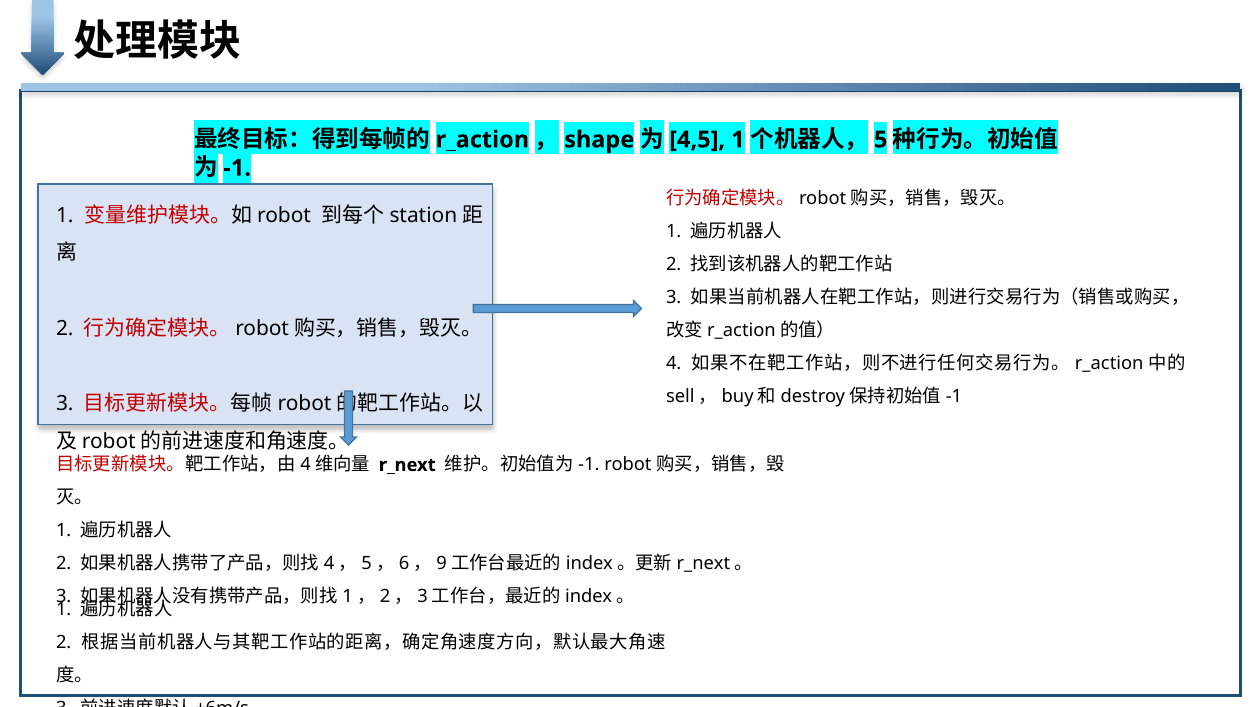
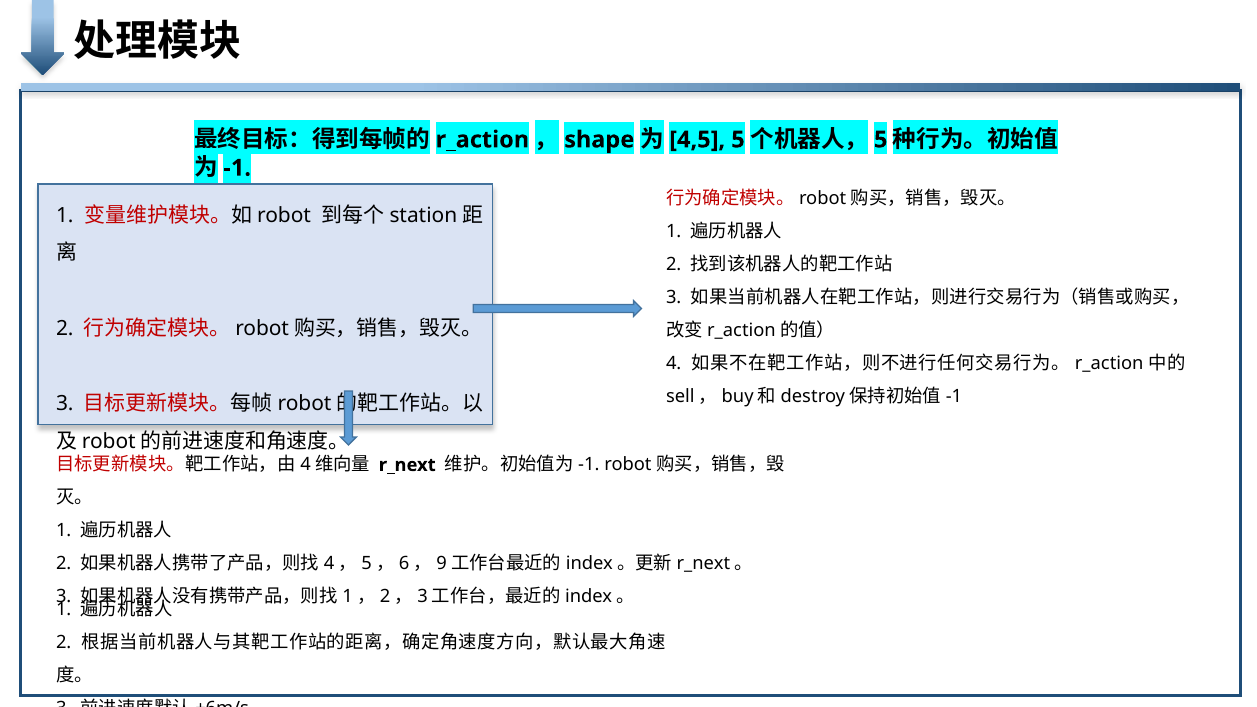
1 at (738, 140): 1 -> 5
